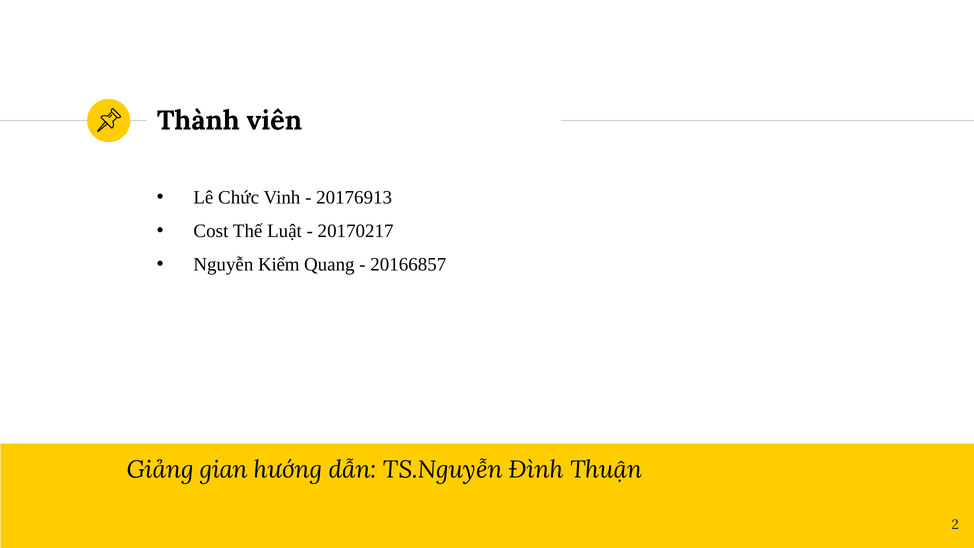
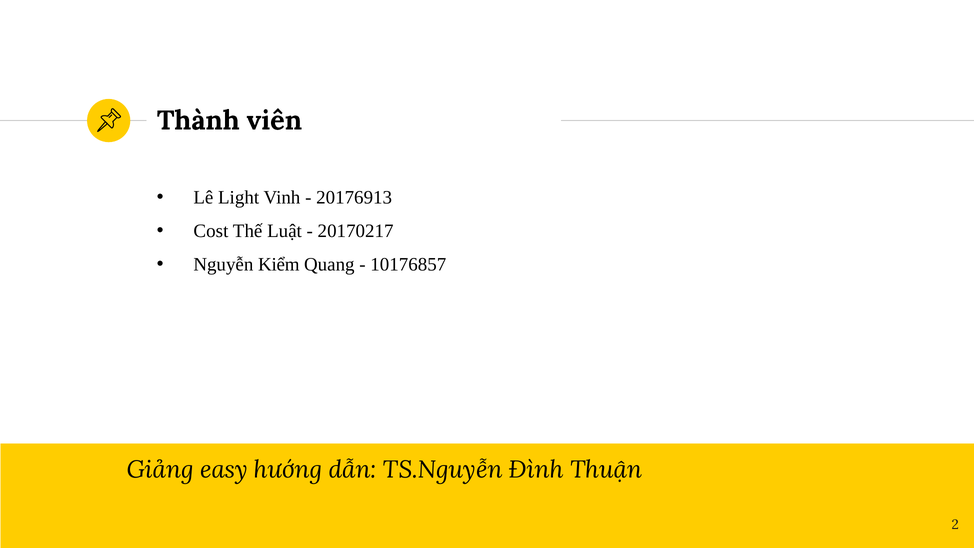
Chức: Chức -> Light
20166857: 20166857 -> 10176857
gian: gian -> easy
